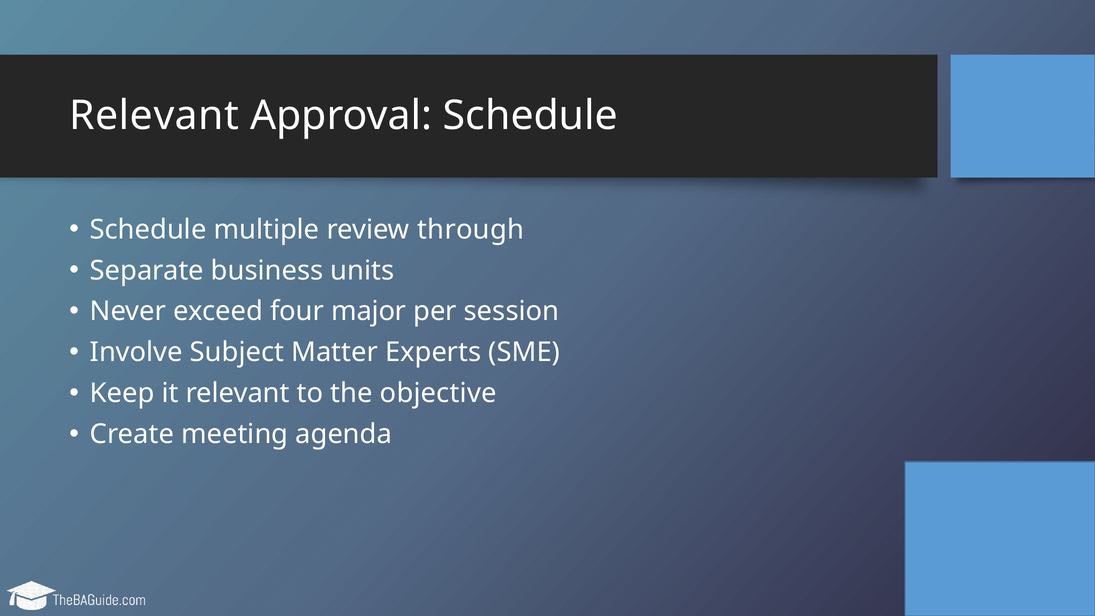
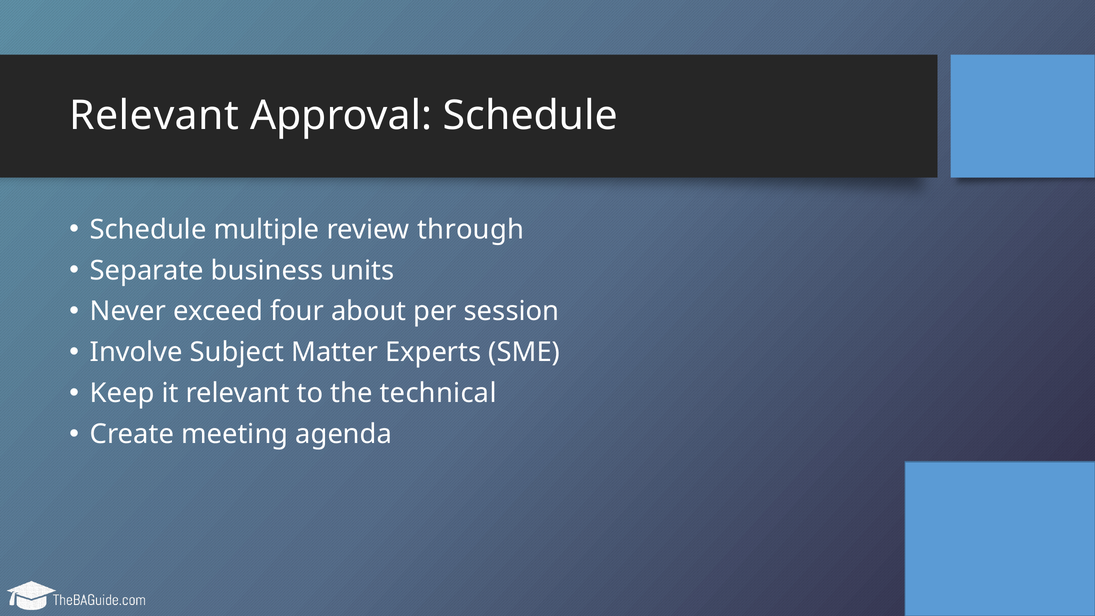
major: major -> about
objective: objective -> technical
